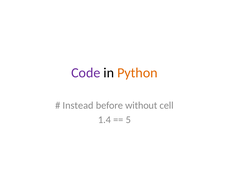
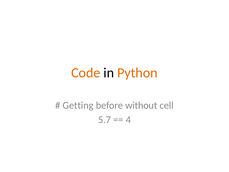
Code colour: purple -> orange
Instead: Instead -> Getting
1.4: 1.4 -> 5.7
5: 5 -> 4
